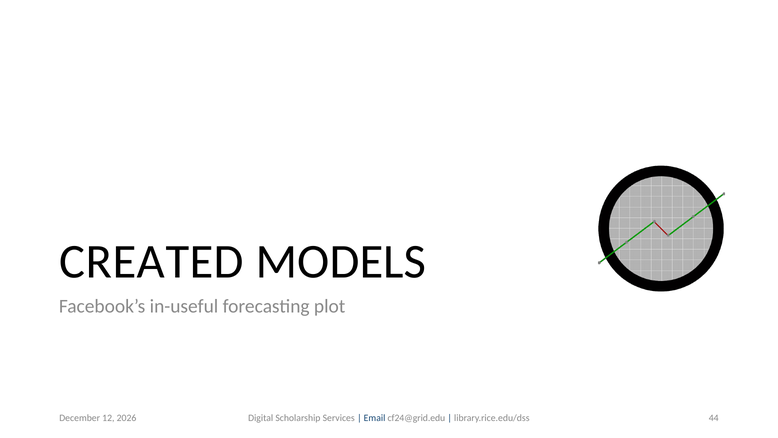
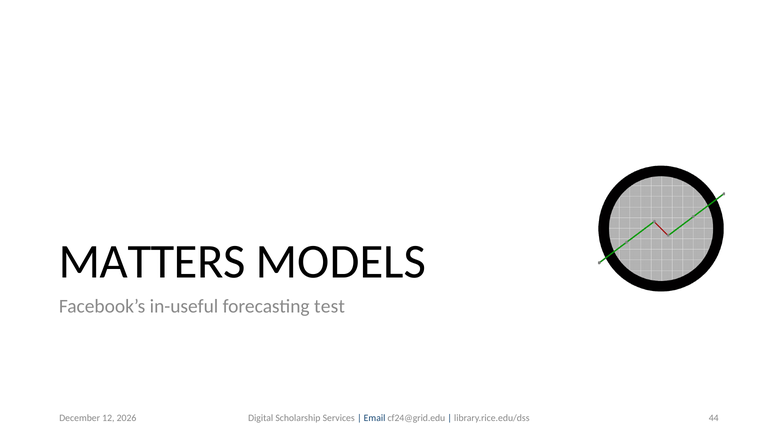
CREATED: CREATED -> MATTERS
plot: plot -> test
